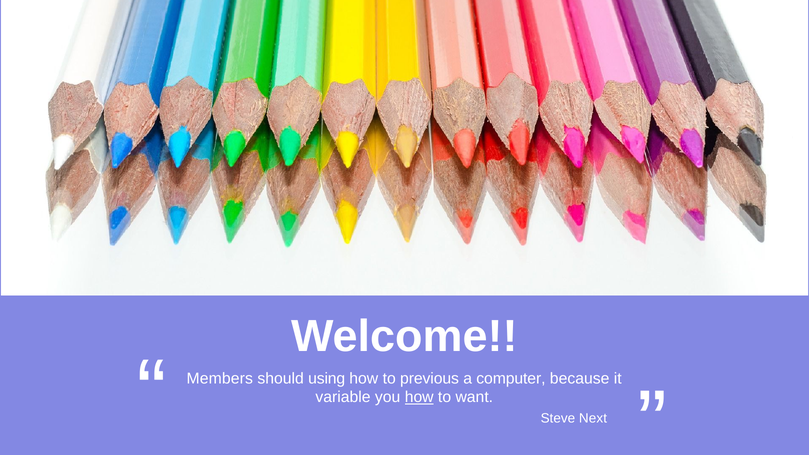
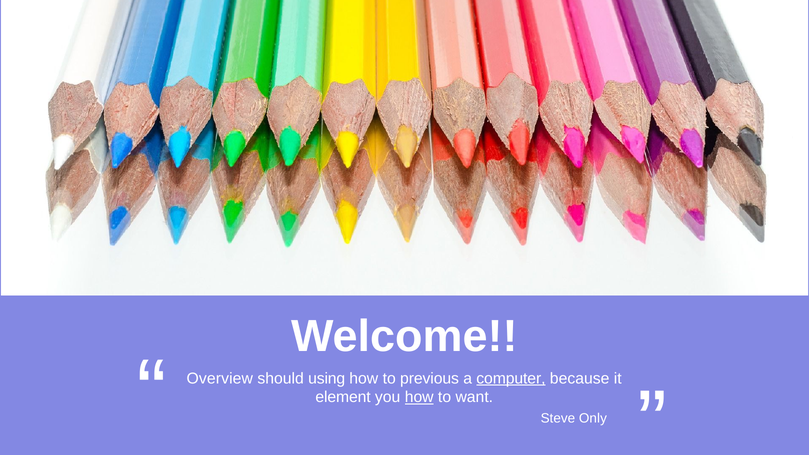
Members: Members -> Overview
computer underline: none -> present
variable: variable -> element
Next: Next -> Only
